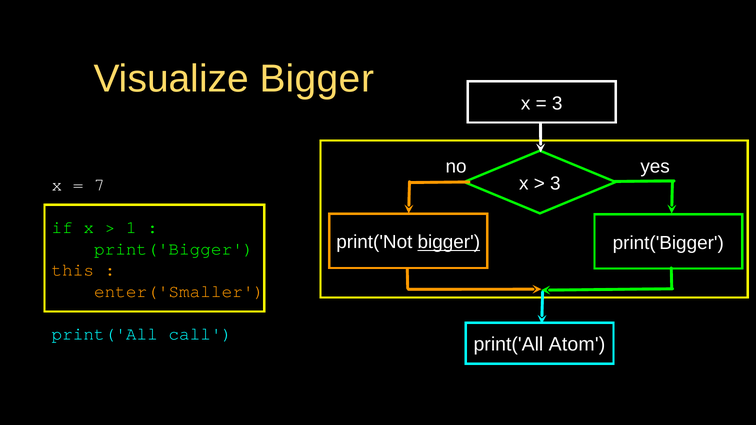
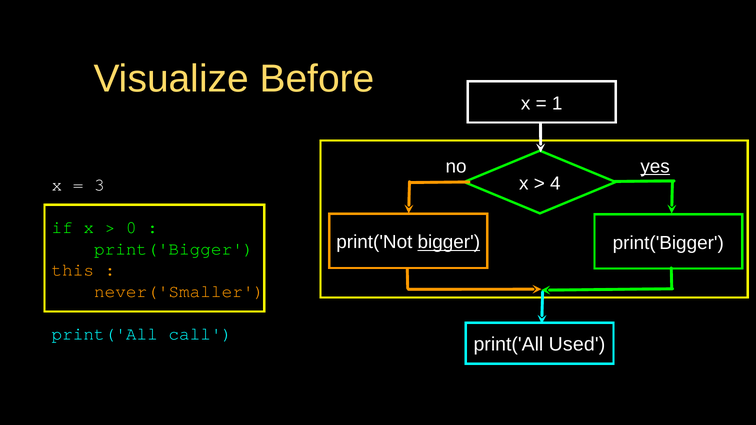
Visualize Bigger: Bigger -> Before
3 at (557, 103): 3 -> 1
yes underline: none -> present
3 at (555, 183): 3 -> 4
7: 7 -> 3
1: 1 -> 0
enter('Smaller: enter('Smaller -> never('Smaller
Atom: Atom -> Used
